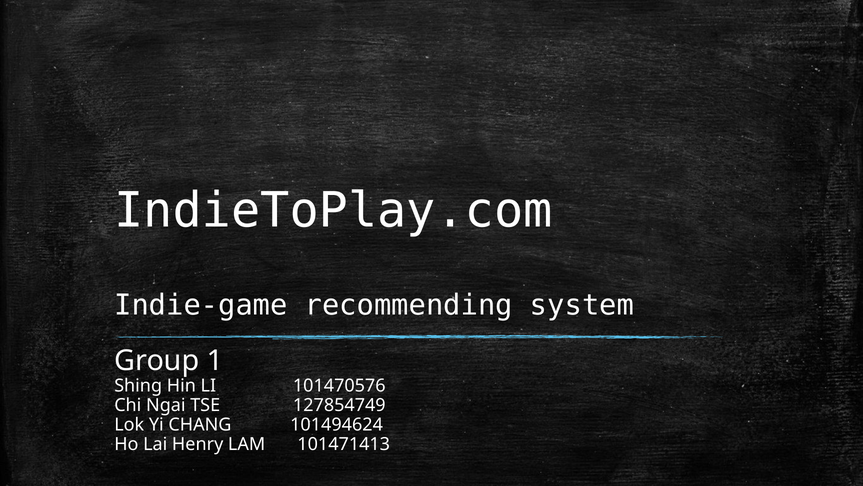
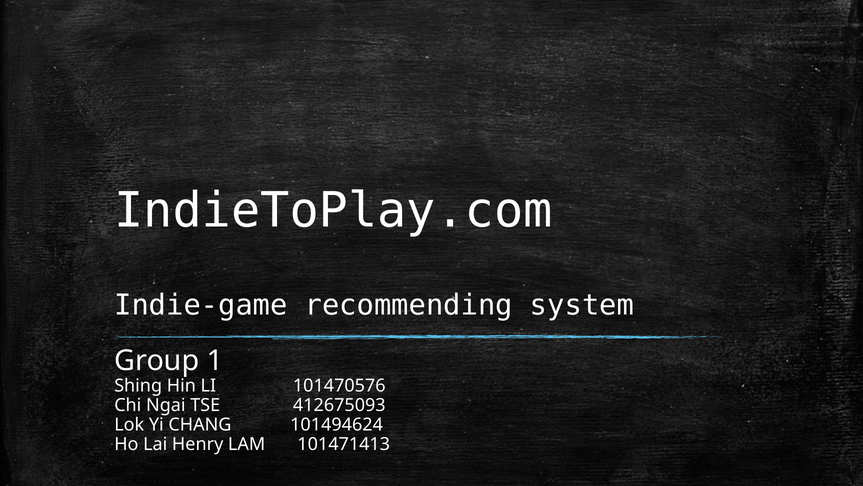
127854749: 127854749 -> 412675093
